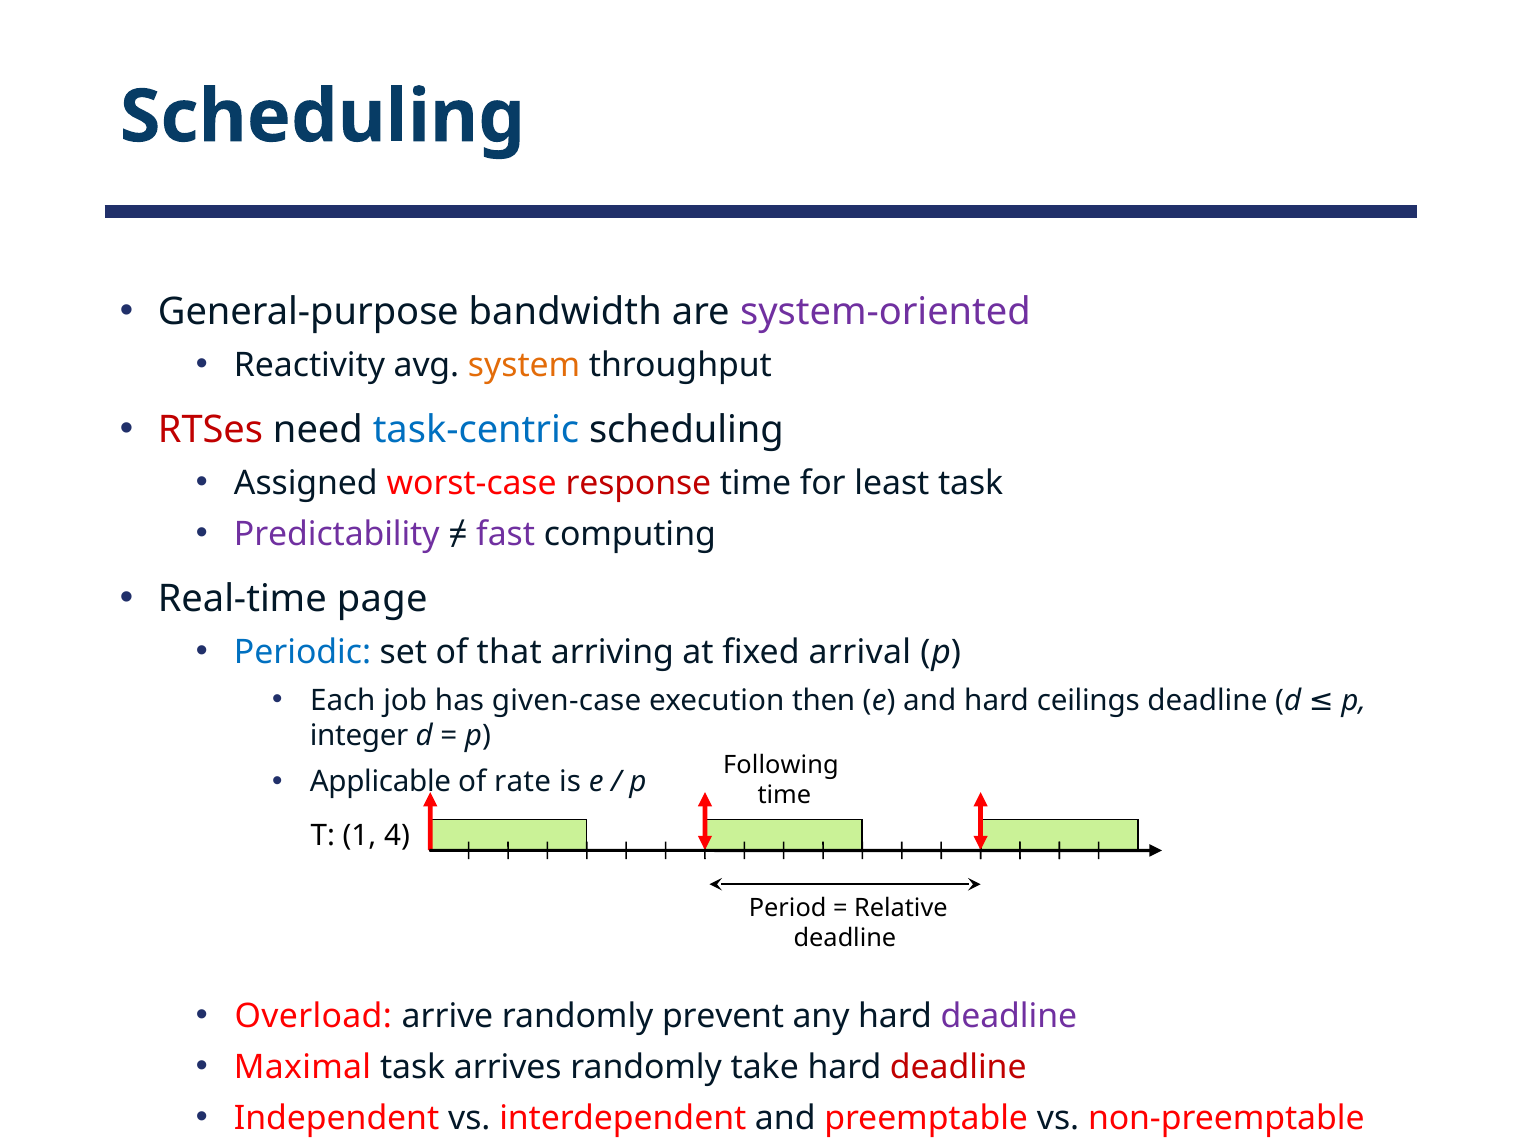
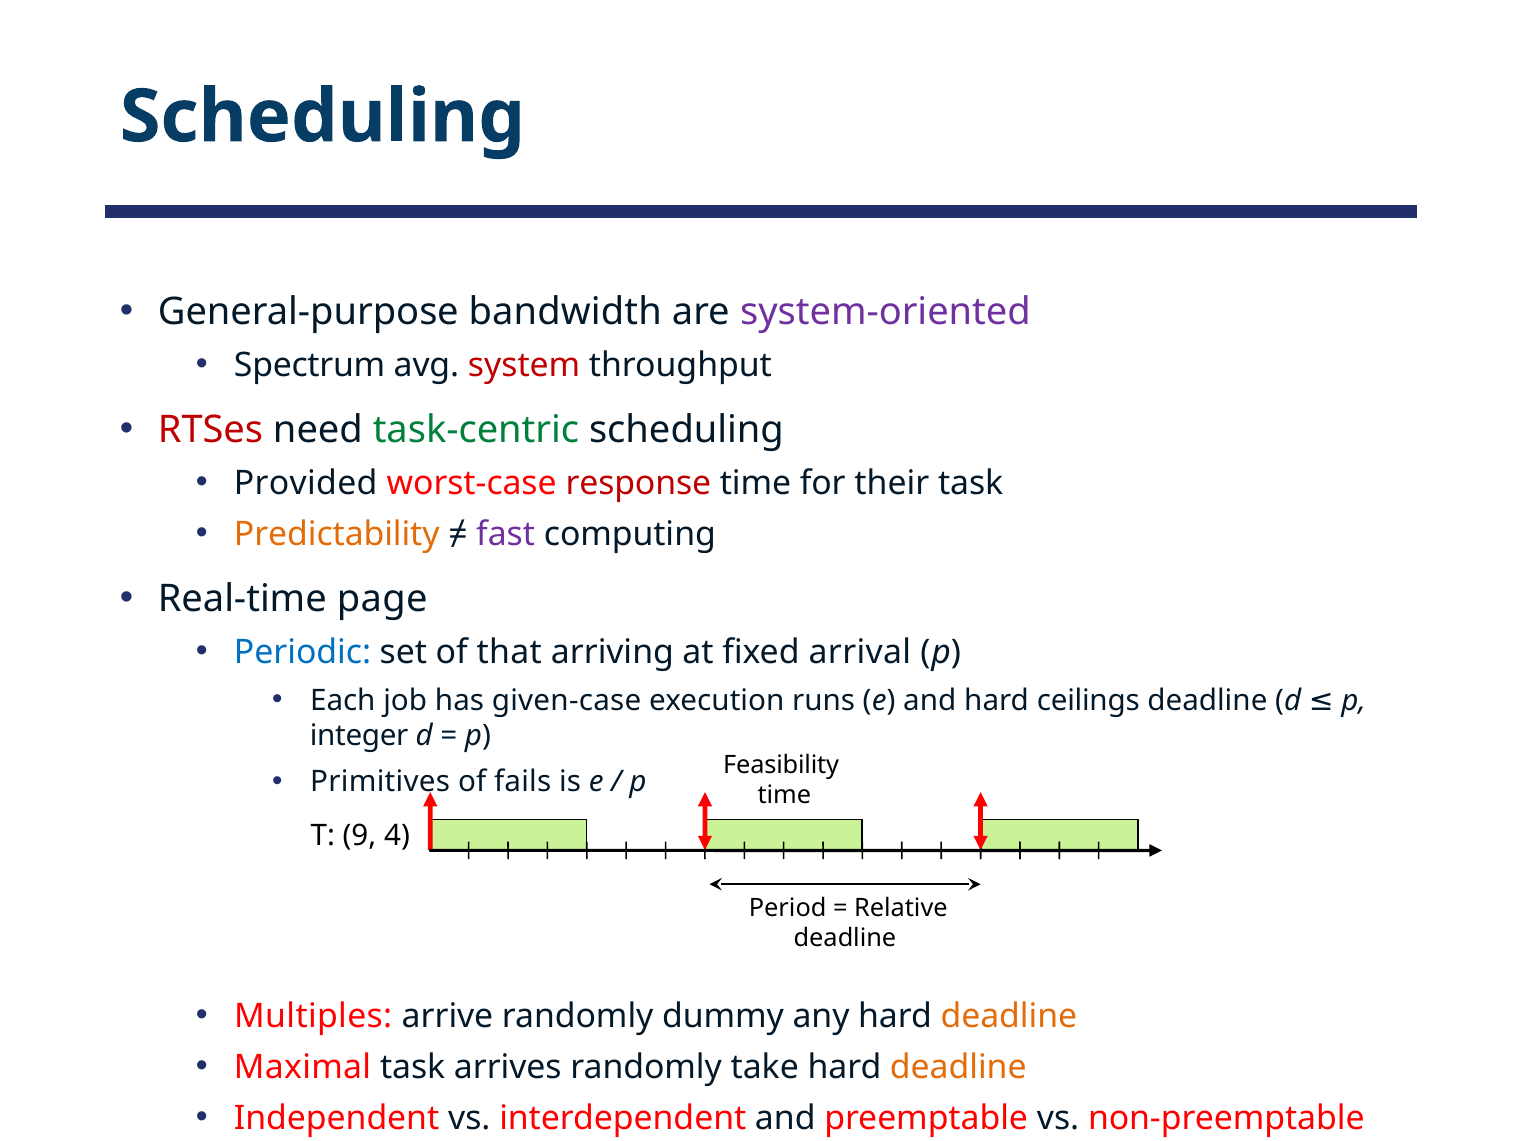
Reactivity: Reactivity -> Spectrum
system colour: orange -> red
task-centric colour: blue -> green
Assigned: Assigned -> Provided
least: least -> their
Predictability colour: purple -> orange
then: then -> runs
Following: Following -> Feasibility
Applicable: Applicable -> Primitives
rate: rate -> fails
1: 1 -> 9
Overload: Overload -> Multiples
prevent: prevent -> dummy
deadline at (1009, 1017) colour: purple -> orange
deadline at (958, 1068) colour: red -> orange
